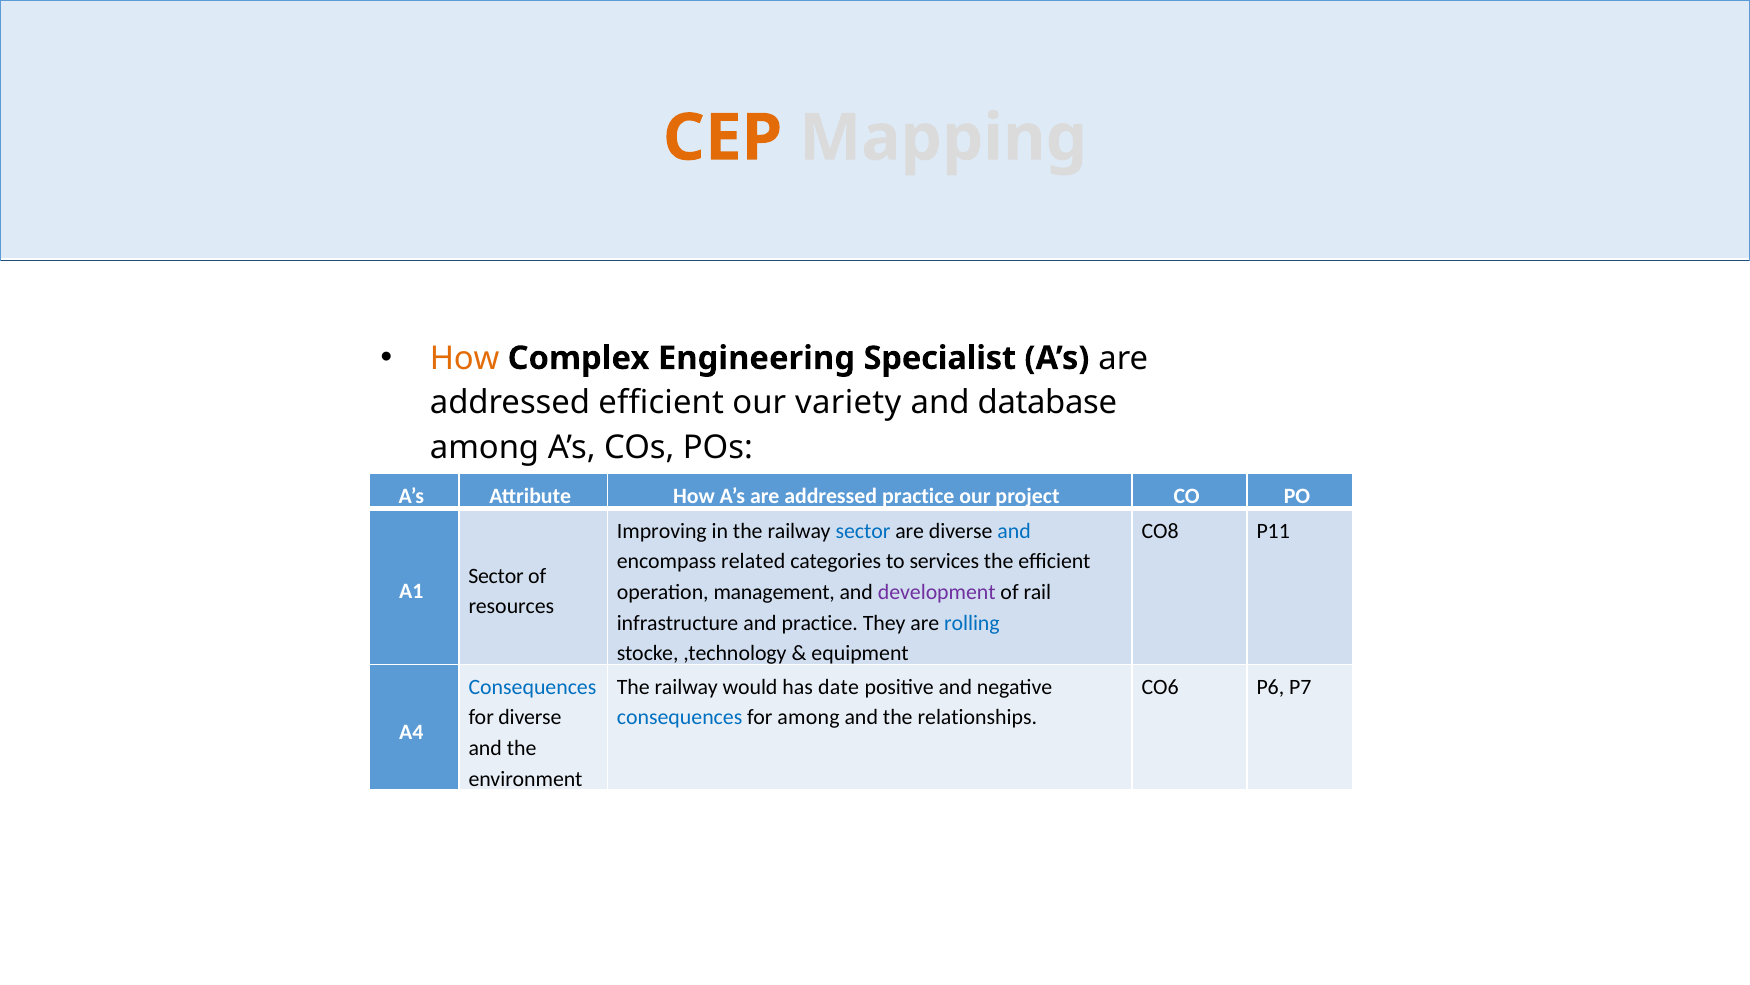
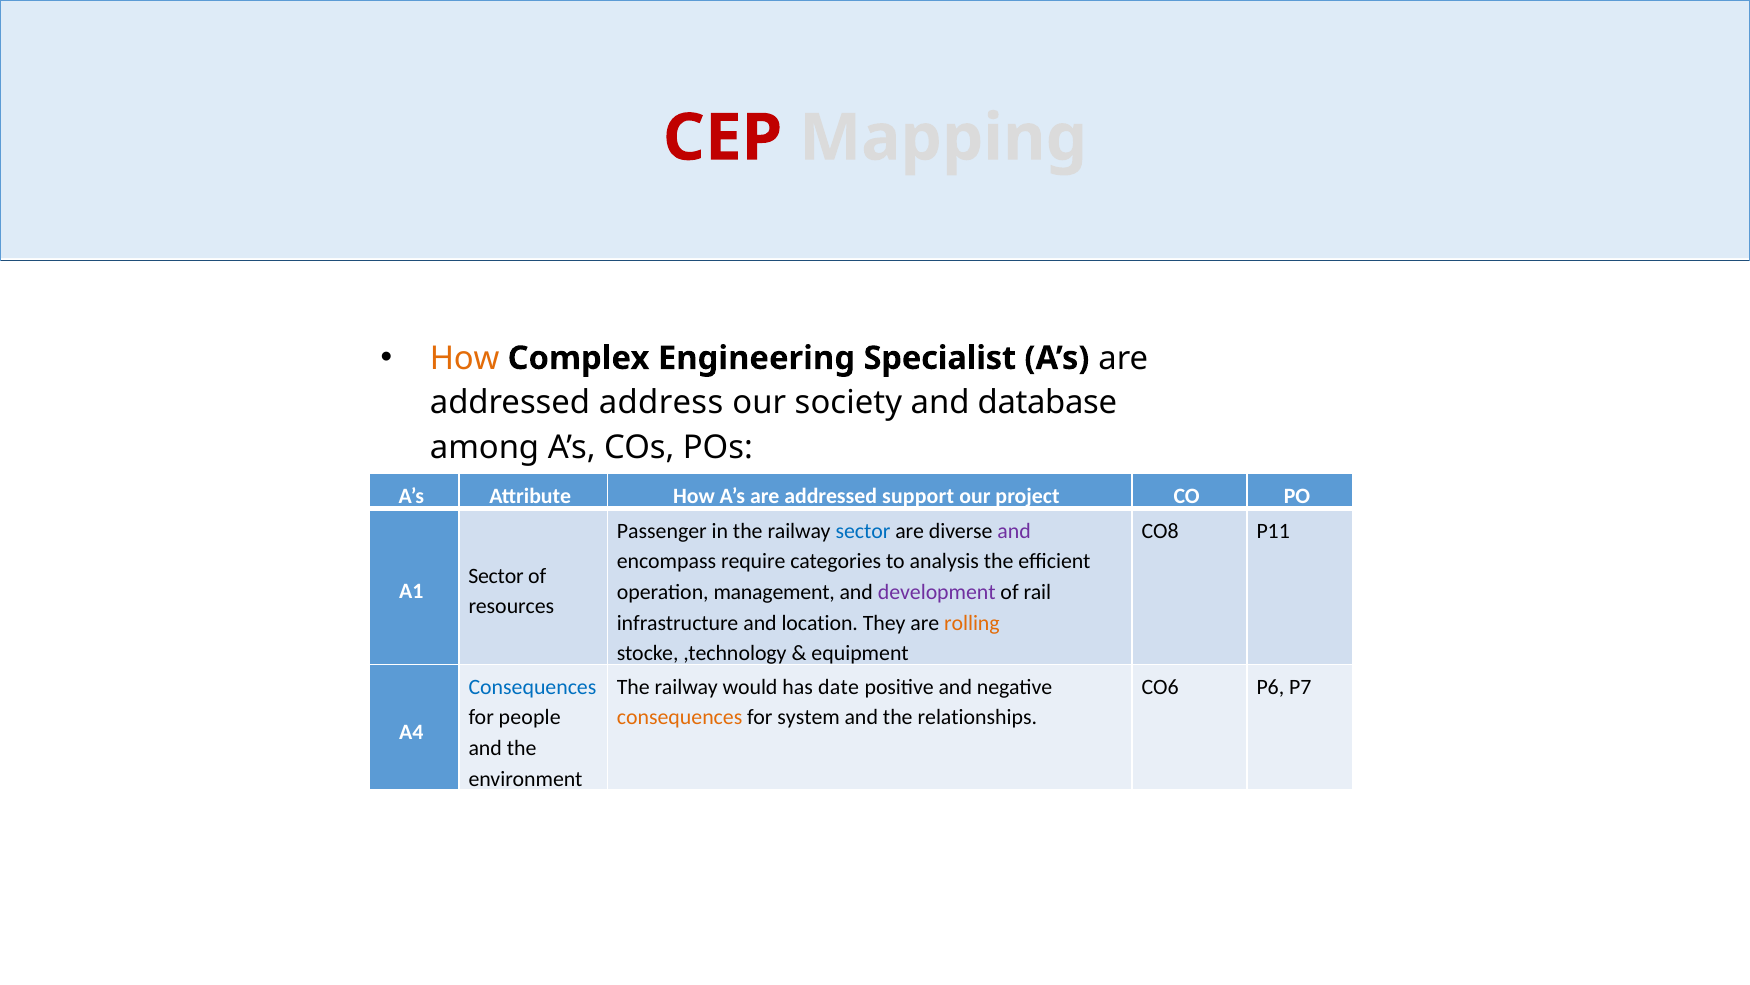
CEP colour: orange -> red
addressed efficient: efficient -> address
variety: variety -> society
addressed practice: practice -> support
Improving: Improving -> Passenger
and at (1014, 531) colour: blue -> purple
related: related -> require
services: services -> analysis
and practice: practice -> location
rolling colour: blue -> orange
for diverse: diverse -> people
consequences at (680, 717) colour: blue -> orange
for among: among -> system
